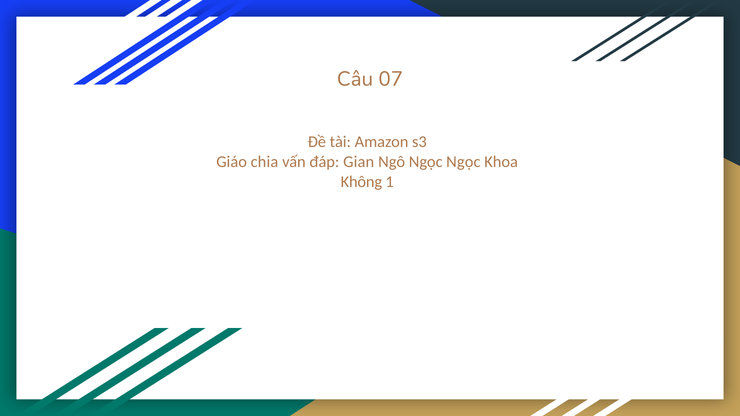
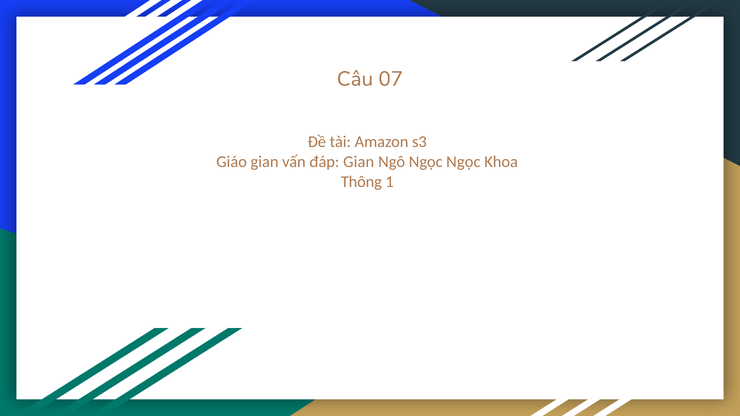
Giáo chia: chia -> gian
Không: Không -> Thông
